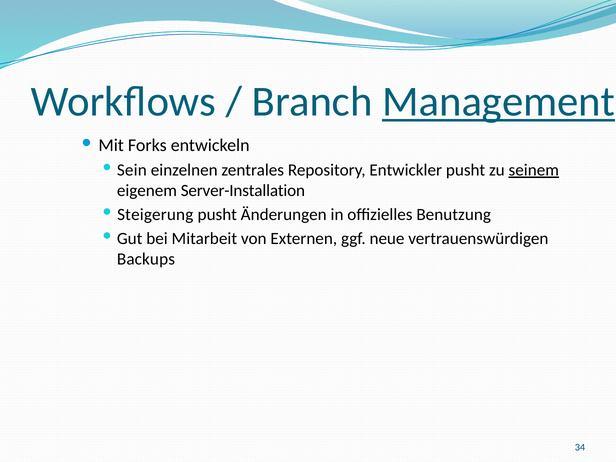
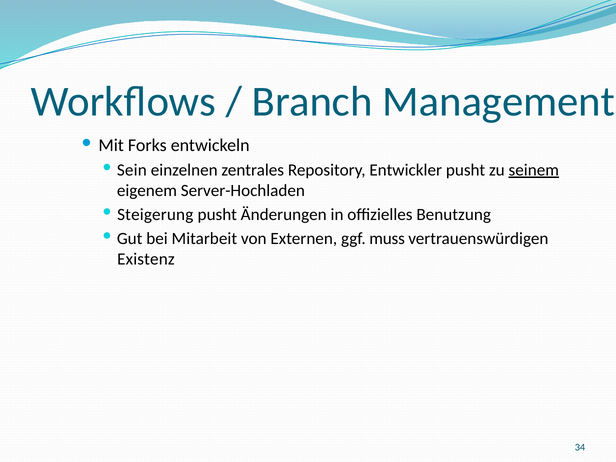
Management underline: present -> none
Server-Installation: Server-Installation -> Server-Hochladen
neue: neue -> muss
Backups: Backups -> Existenz
